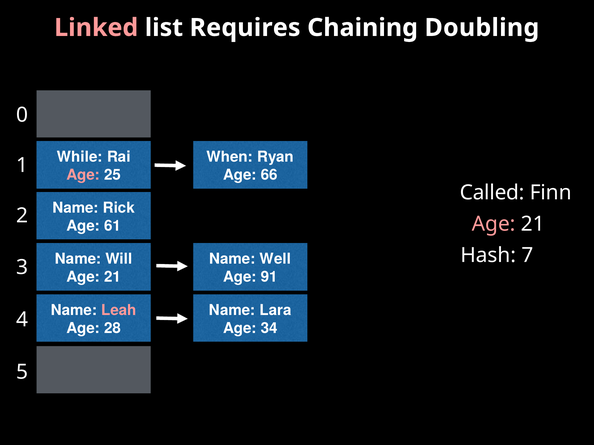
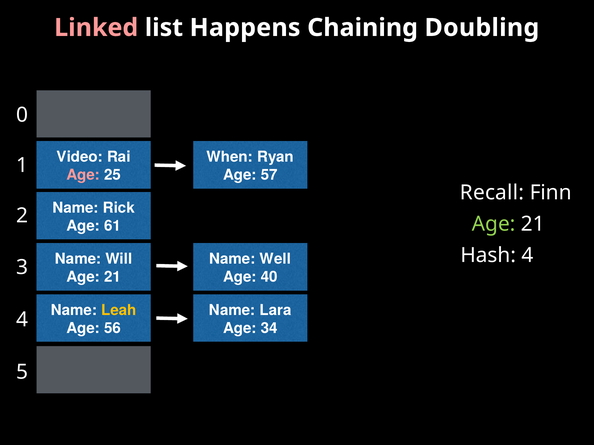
Requires: Requires -> Happens
While: While -> Video
66: 66 -> 57
Called: Called -> Recall
Age at (494, 224) colour: pink -> light green
Hash 7: 7 -> 4
91: 91 -> 40
Leah colour: pink -> yellow
28: 28 -> 56
